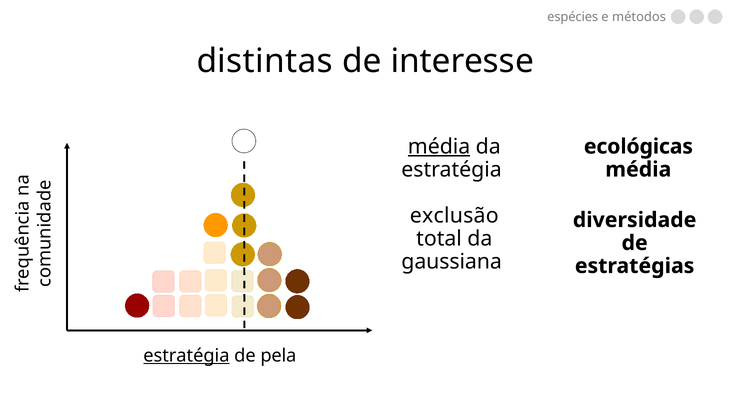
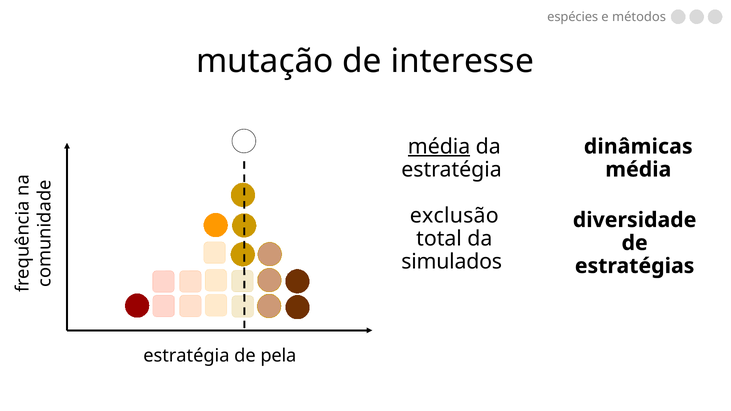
distintas: distintas -> mutação
ecológicas: ecológicas -> dinâmicas
gaussiana: gaussiana -> simulados
estratégia at (186, 356) underline: present -> none
